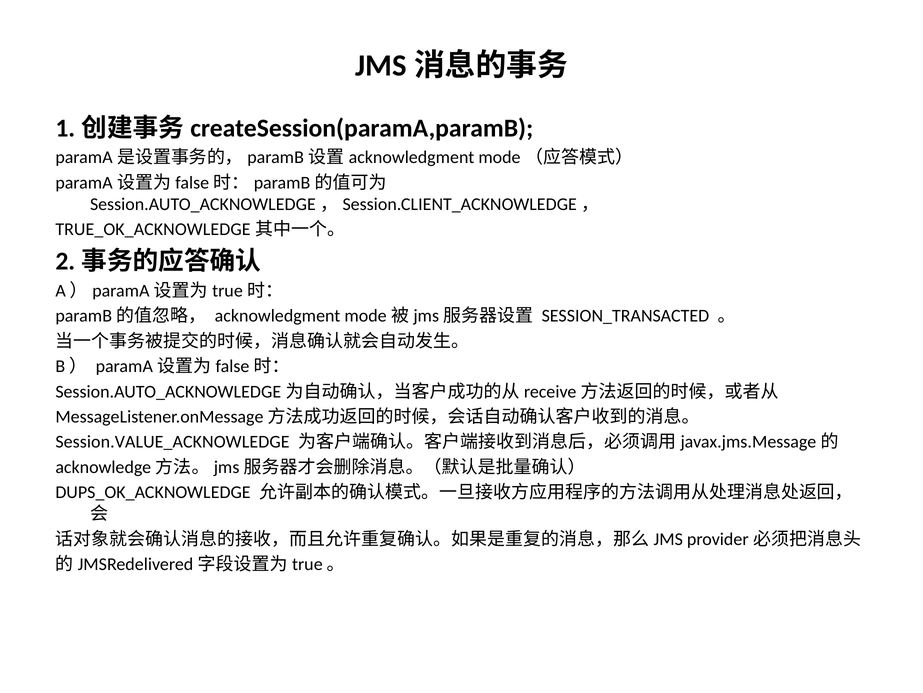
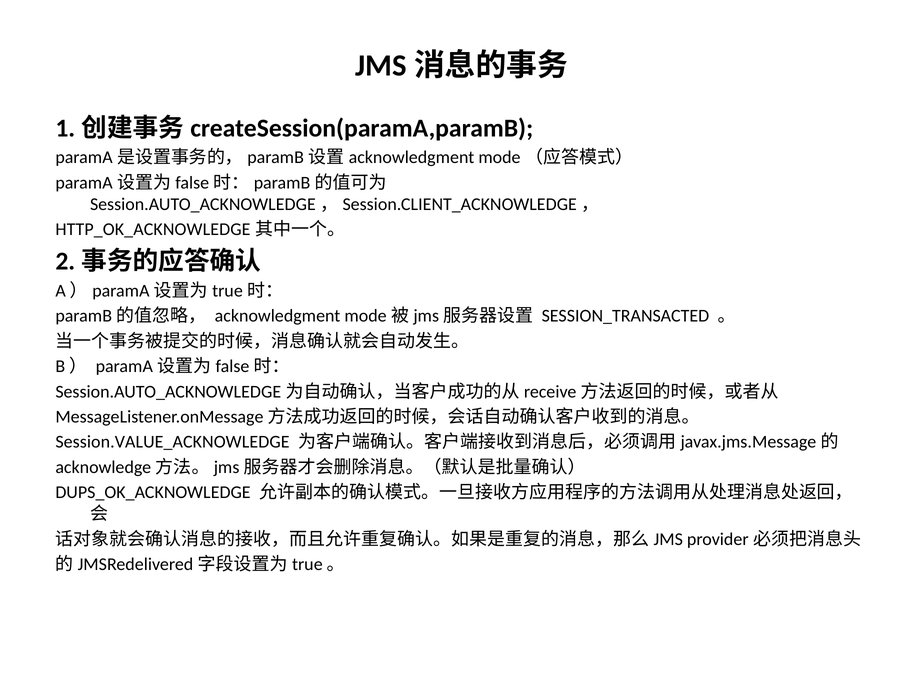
TRUE_OK_ACKNOWLEDGE: TRUE_OK_ACKNOWLEDGE -> HTTP_OK_ACKNOWLEDGE
